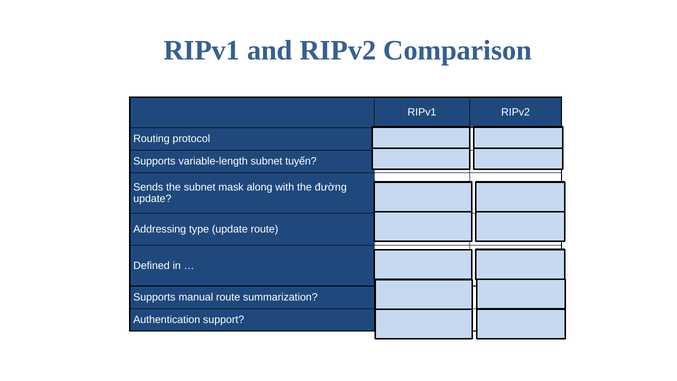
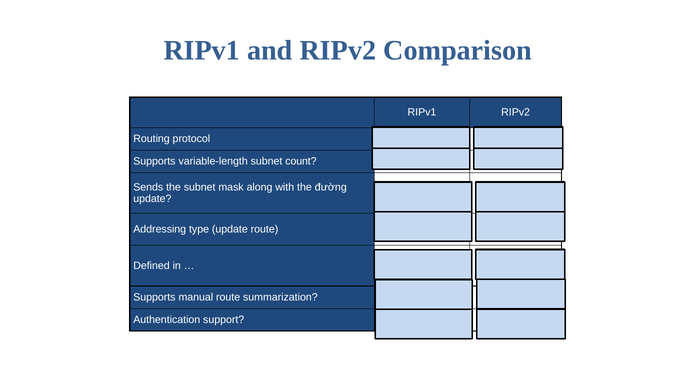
tuyến: tuyến -> count
